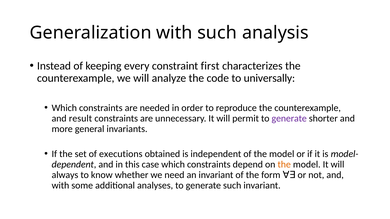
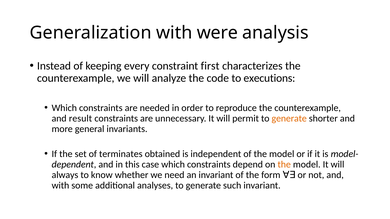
with such: such -> were
universally: universally -> executions
generate at (289, 119) colour: purple -> orange
executions: executions -> terminates
